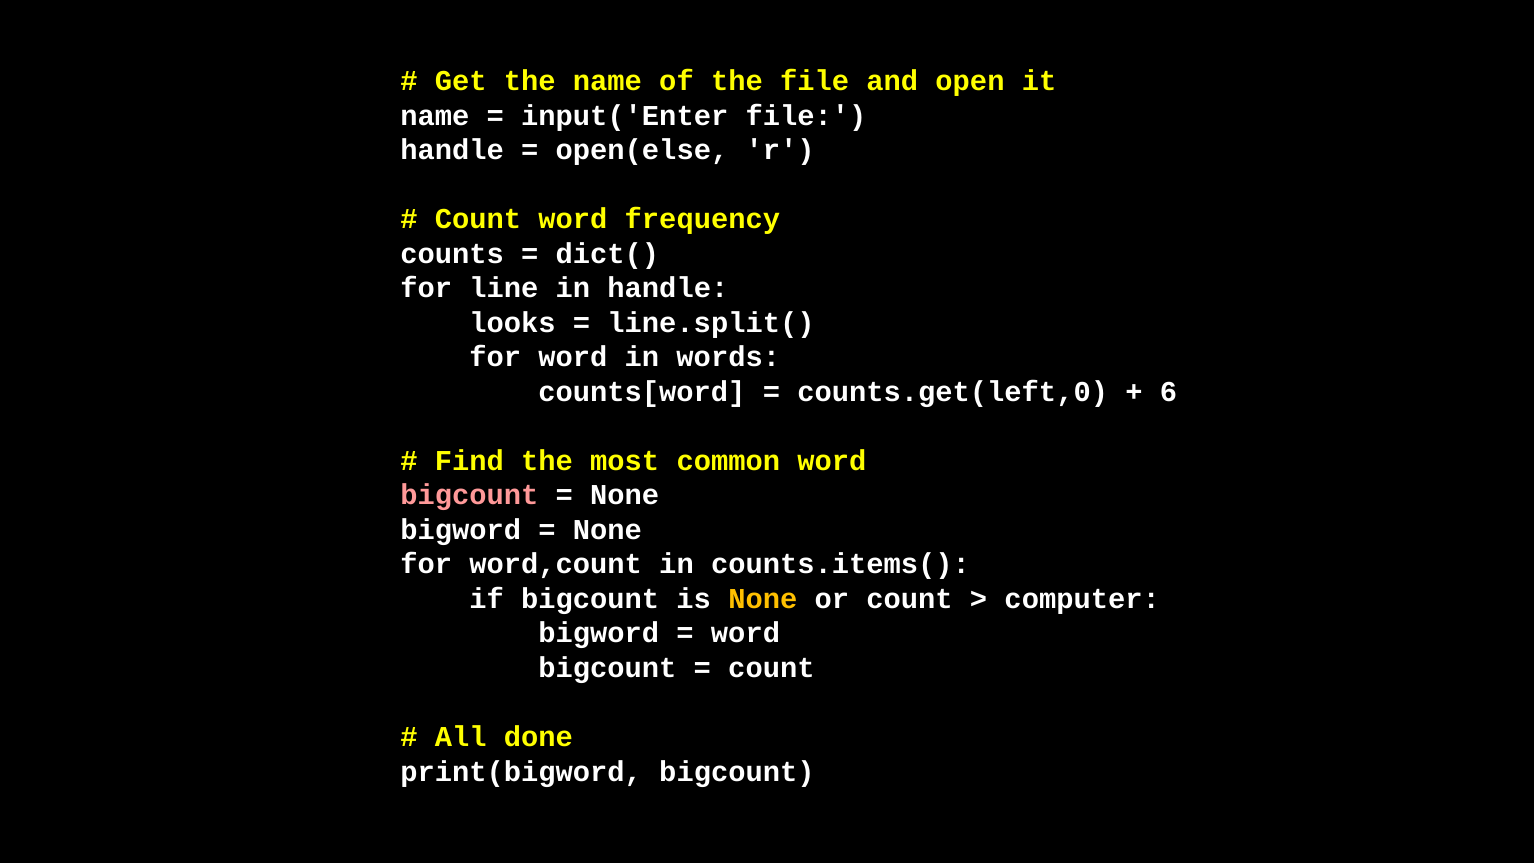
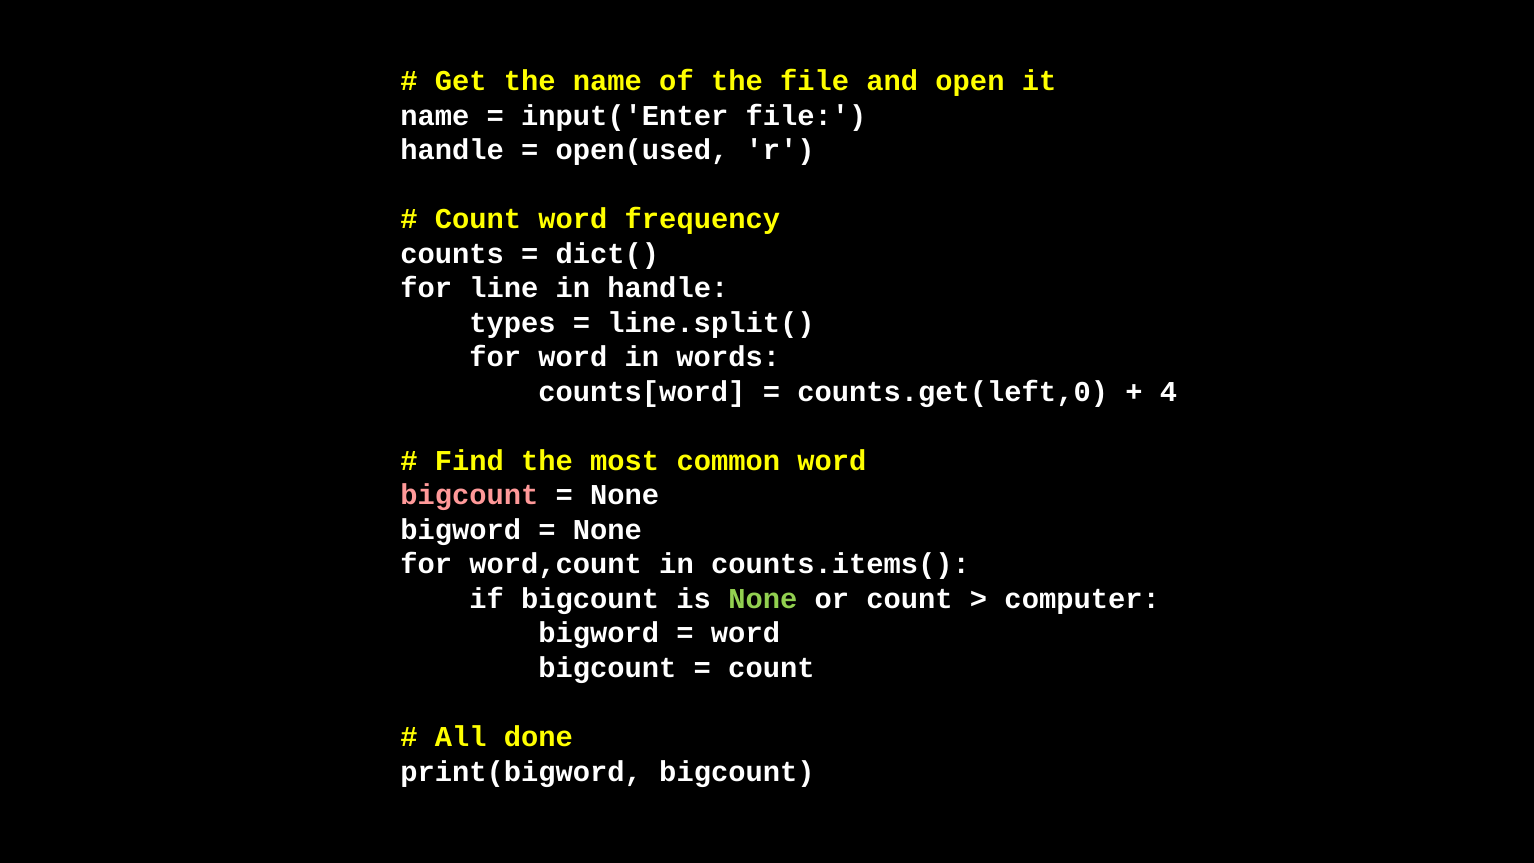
open(else: open(else -> open(used
looks: looks -> types
6: 6 -> 4
None at (763, 599) colour: yellow -> light green
